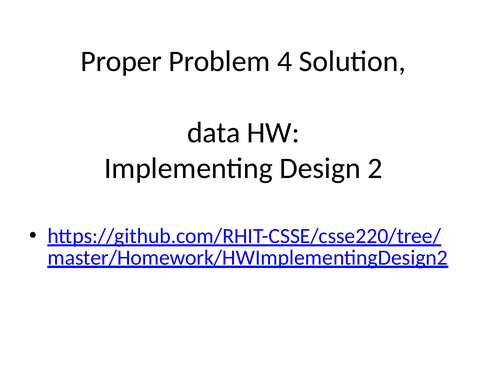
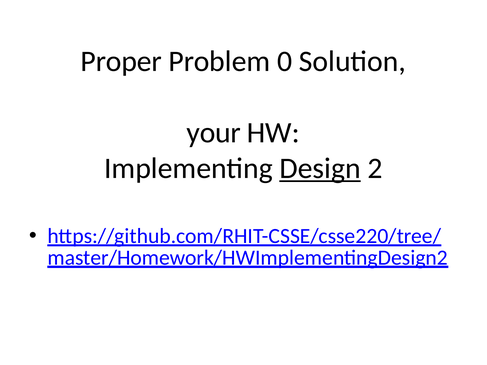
4: 4 -> 0
data: data -> your
Design underline: none -> present
